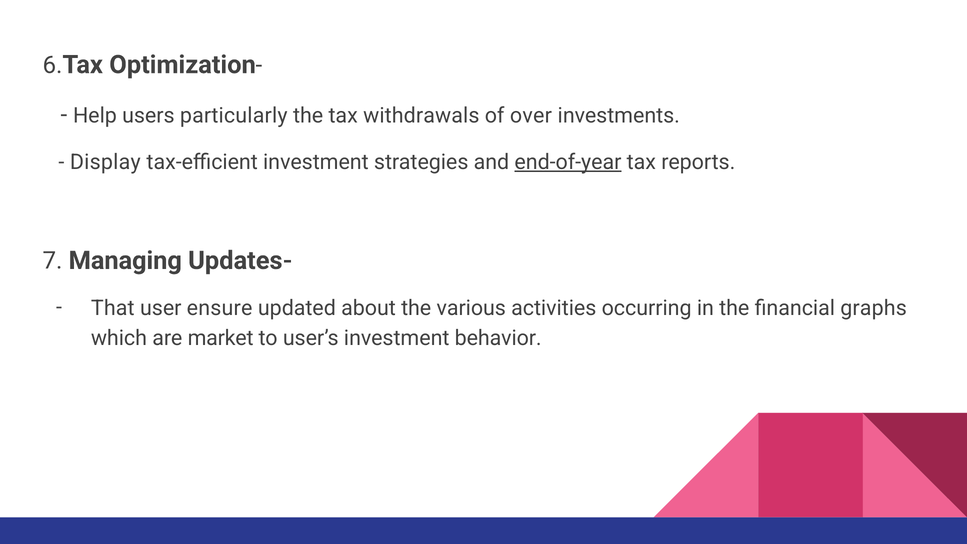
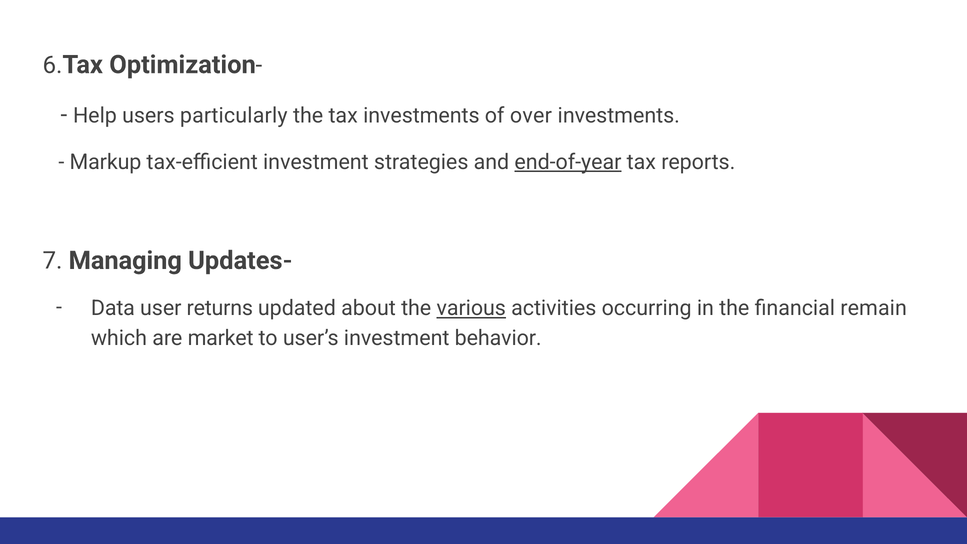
tax withdrawals: withdrawals -> investments
Display: Display -> Markup
That: That -> Data
ensure: ensure -> returns
various underline: none -> present
graphs: graphs -> remain
